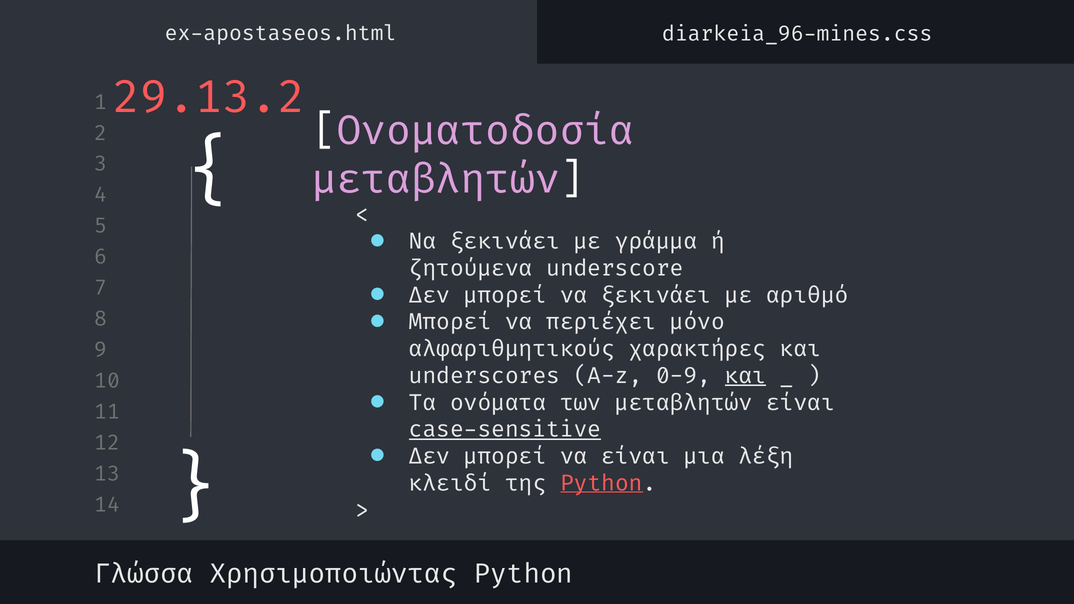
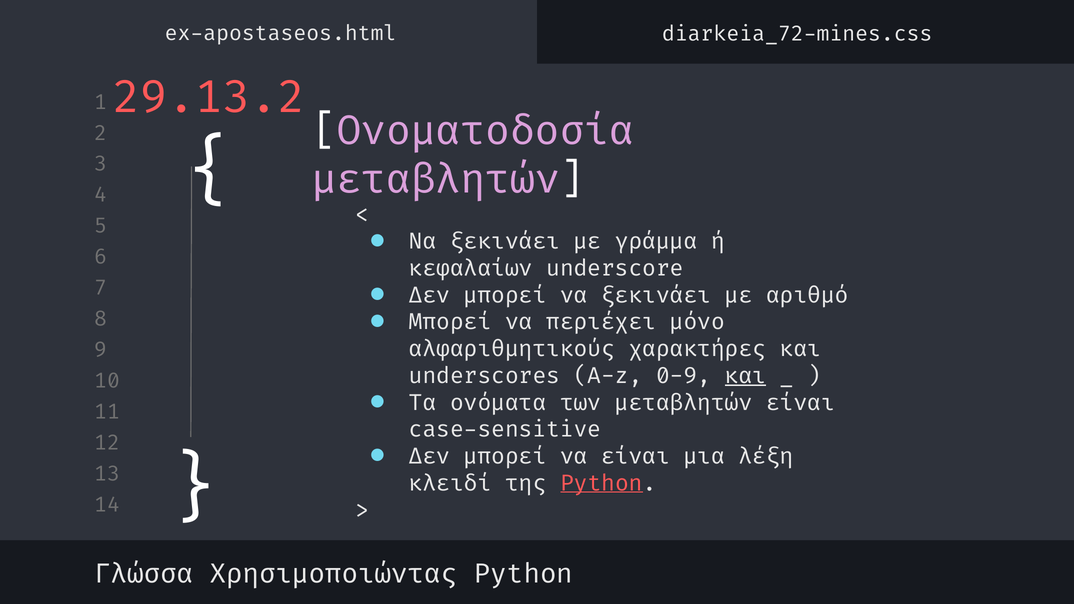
diarkeia_96-mines.css: diarkeia_96-mines.css -> diarkeia_72-mines.css
ζητούμενα: ζητούμενα -> κεφαλαίων
case-sensitive underline: present -> none
